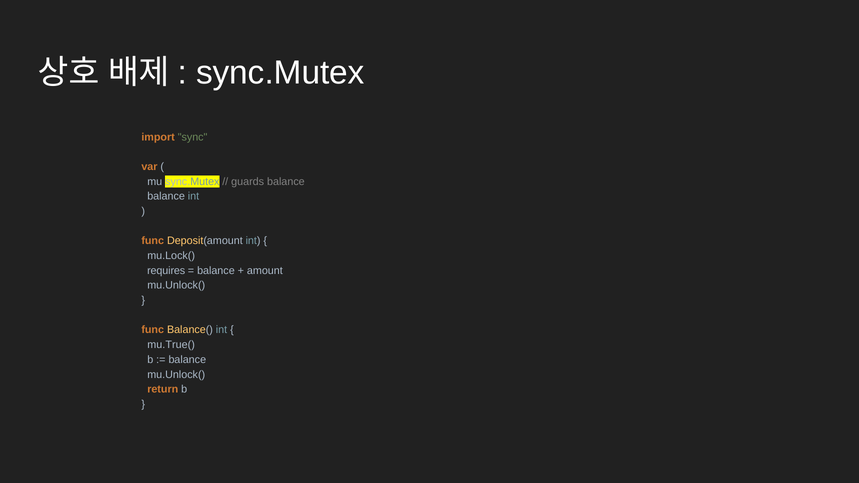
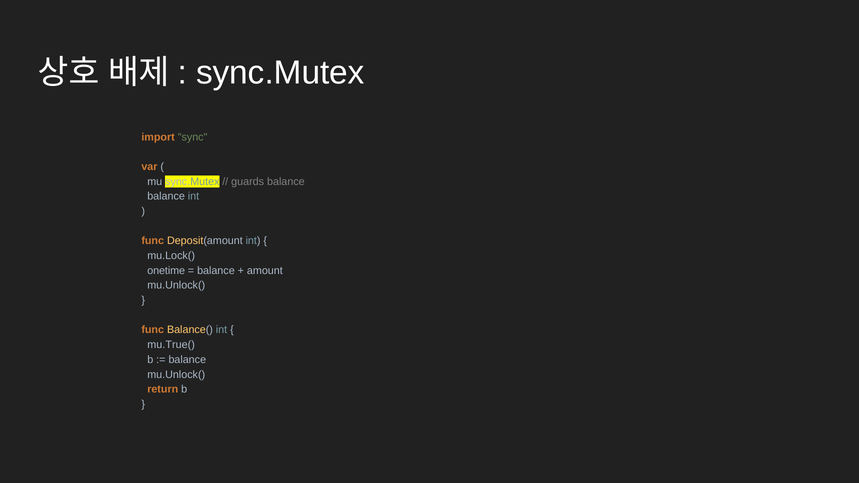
requires: requires -> onetime
